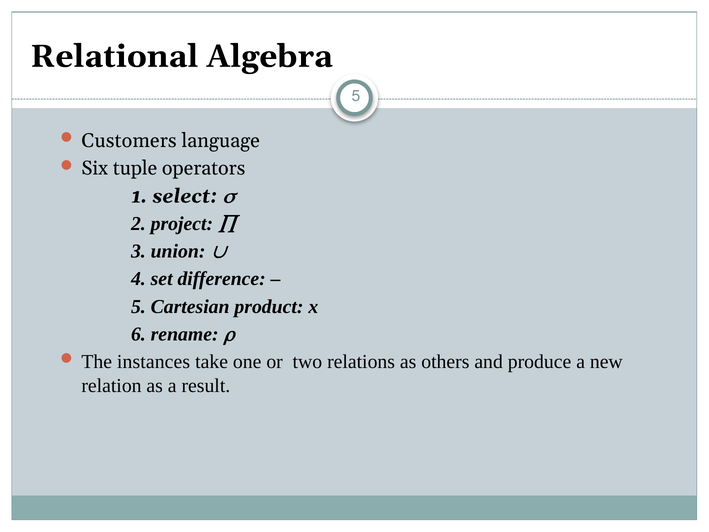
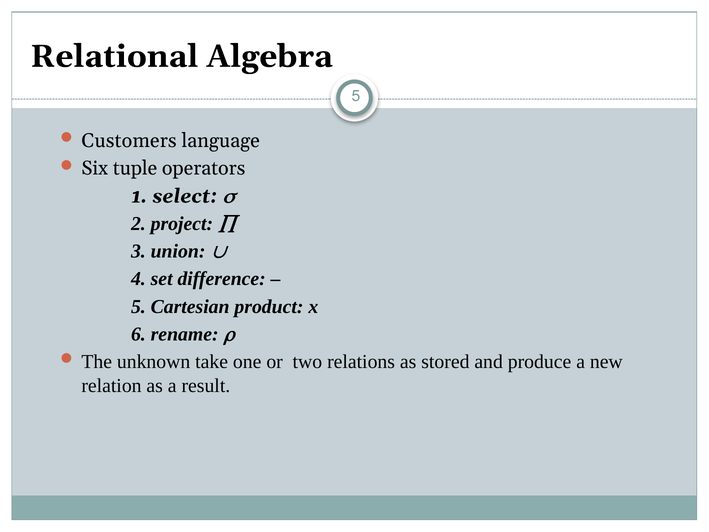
instances: instances -> unknown
others: others -> stored
